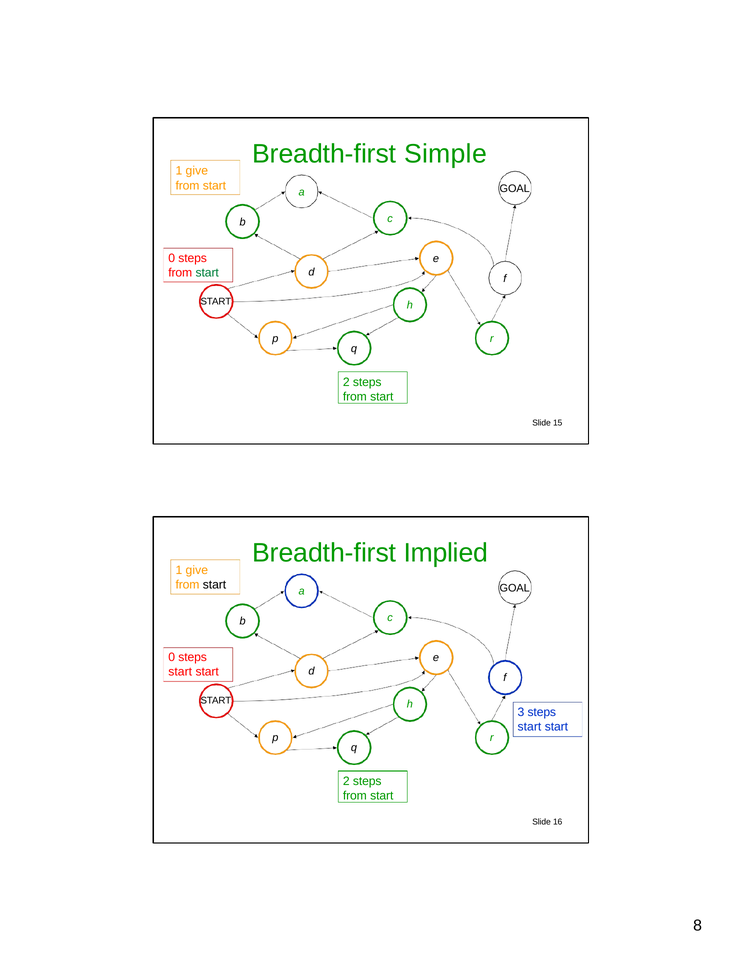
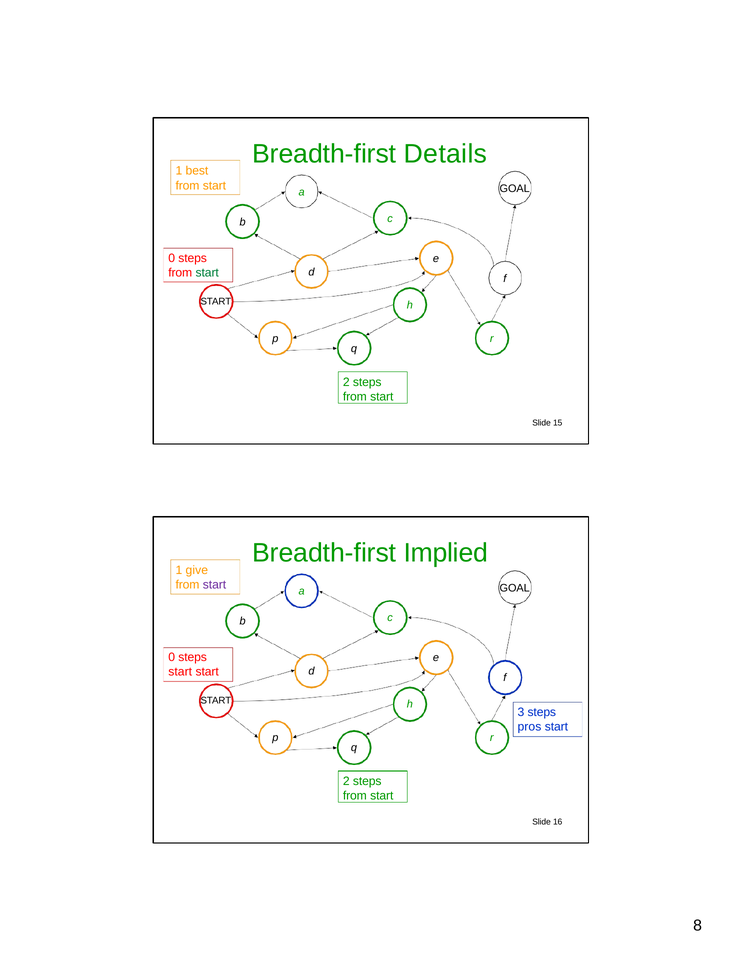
Simple: Simple -> Details
give at (197, 171): give -> best
start at (214, 584) colour: black -> purple
start at (529, 726): start -> pros
